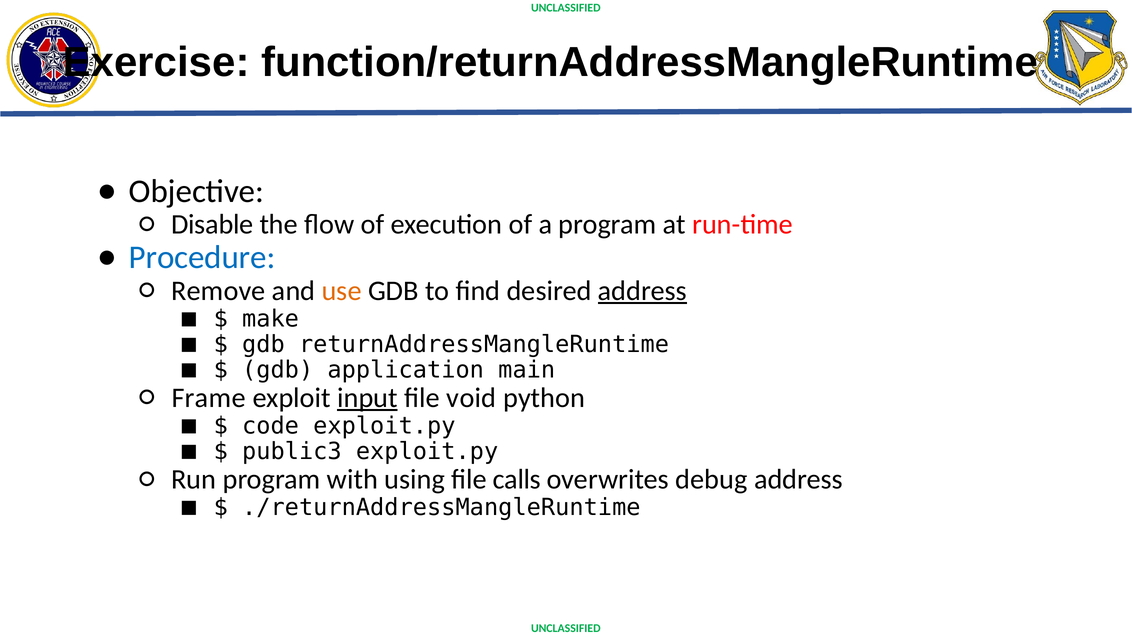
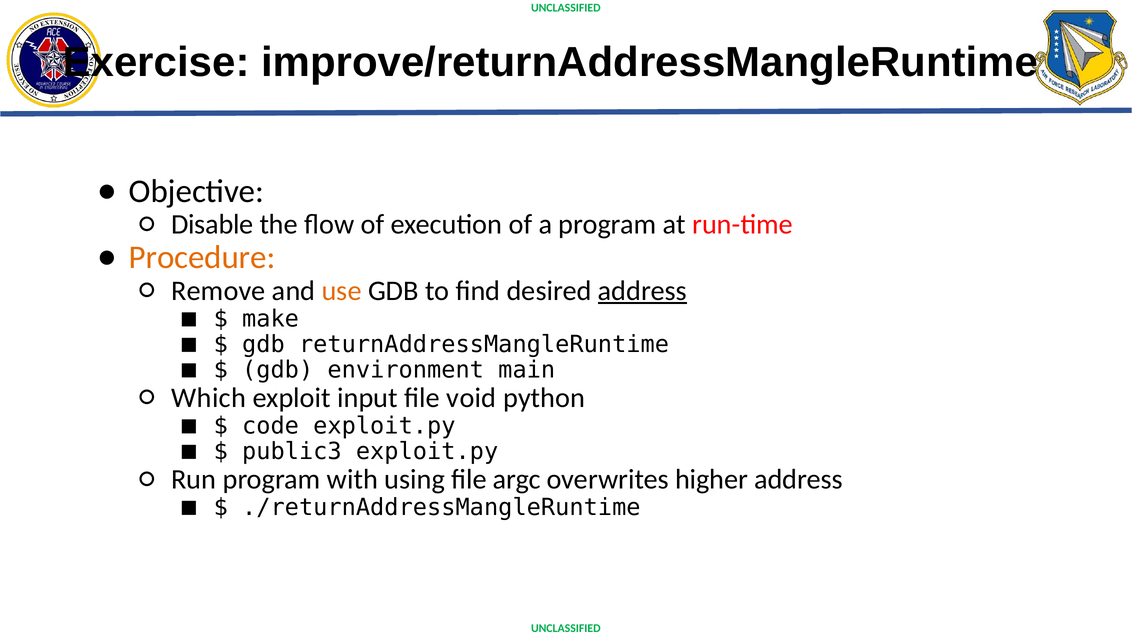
function/returnAddressMangleRuntime: function/returnAddressMangleRuntime -> improve/returnAddressMangleRuntime
Procedure colour: blue -> orange
application: application -> environment
Frame: Frame -> Which
input underline: present -> none
calls: calls -> argc
debug: debug -> higher
